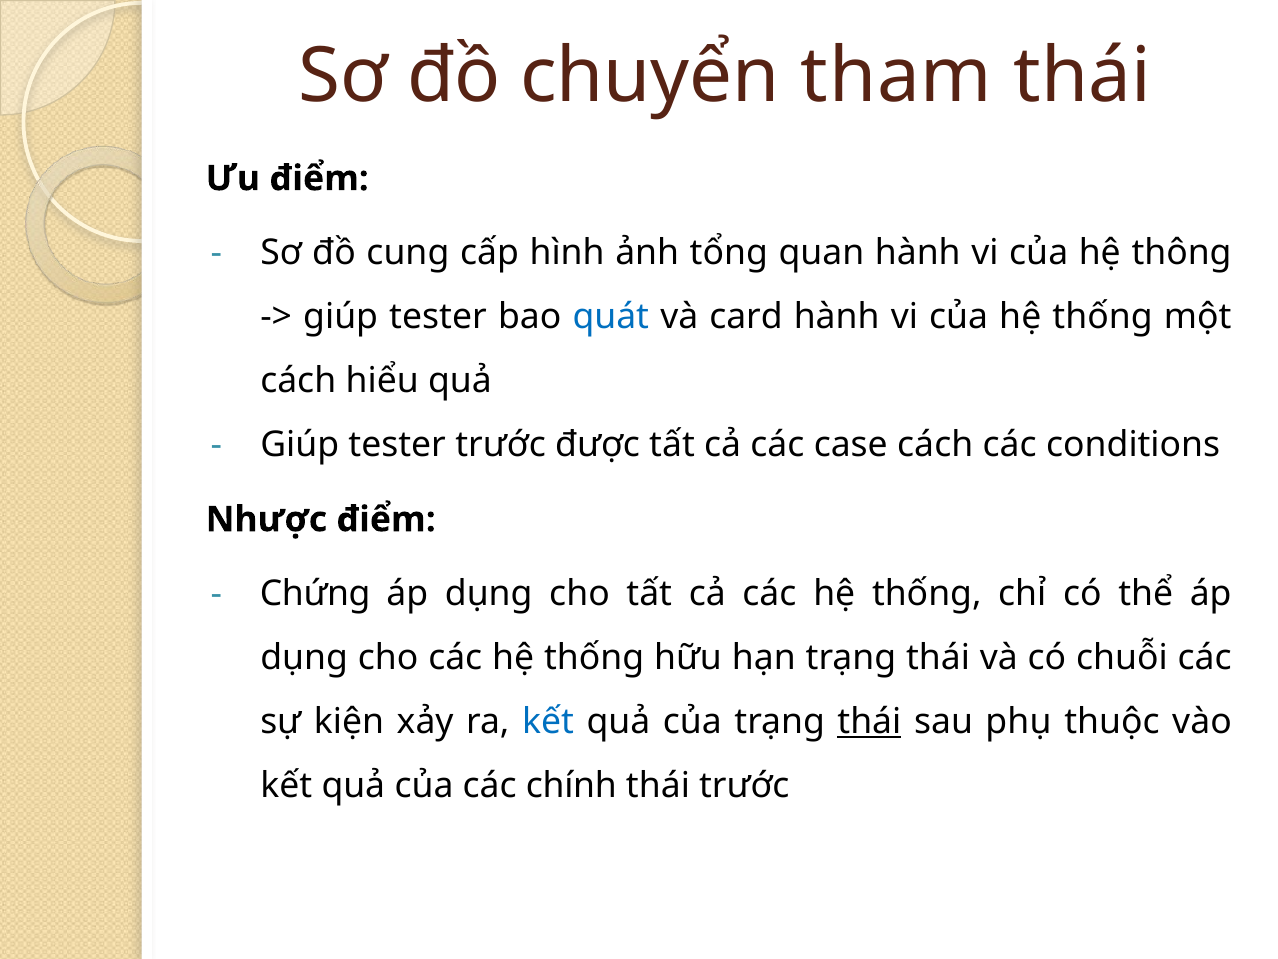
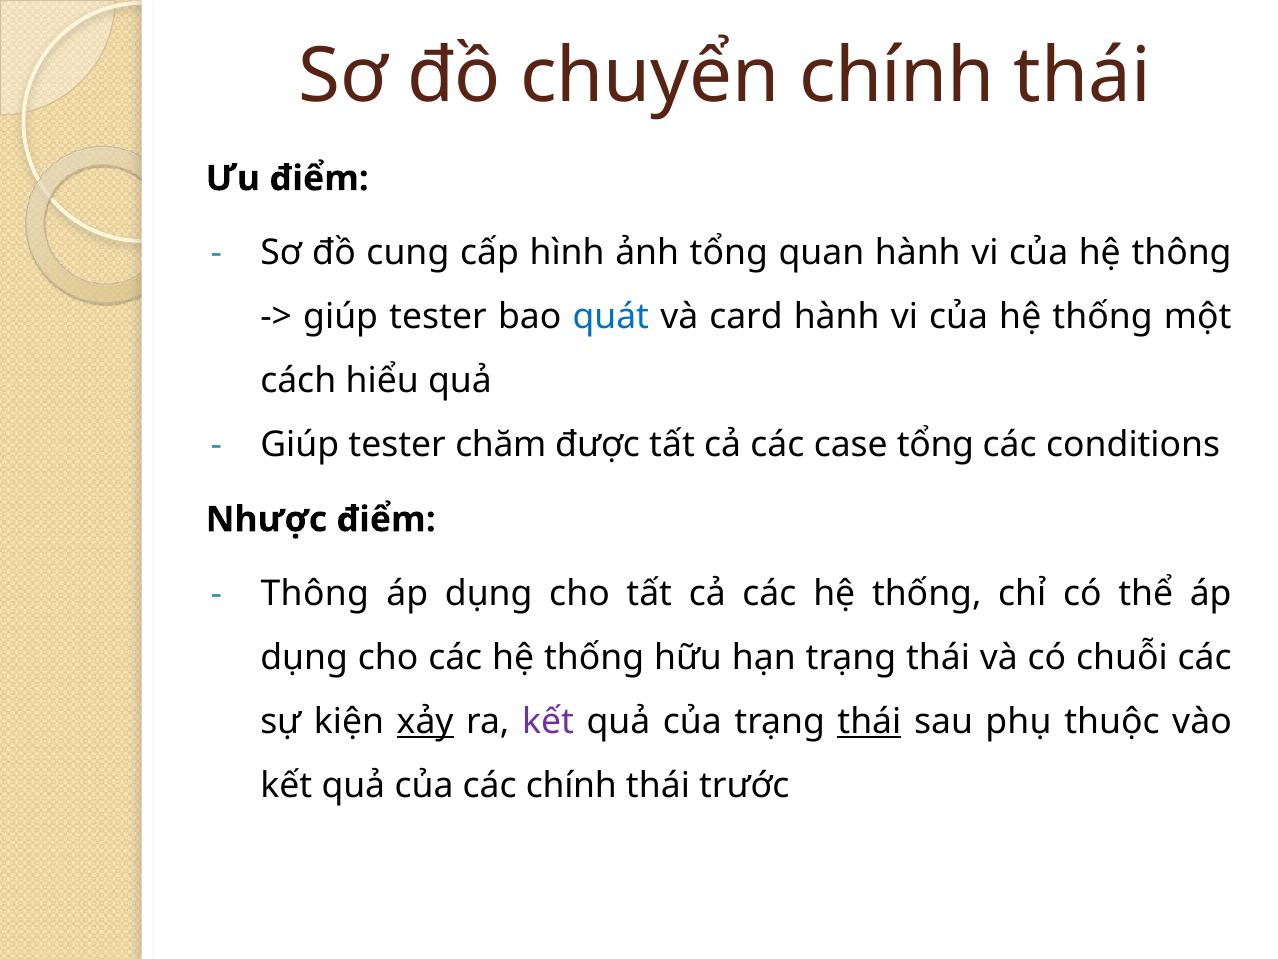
chuyển tham: tham -> chính
tester trước: trước -> chăm
case cách: cách -> tổng
Chứng at (315, 594): Chứng -> Thông
xảy underline: none -> present
kết at (548, 722) colour: blue -> purple
